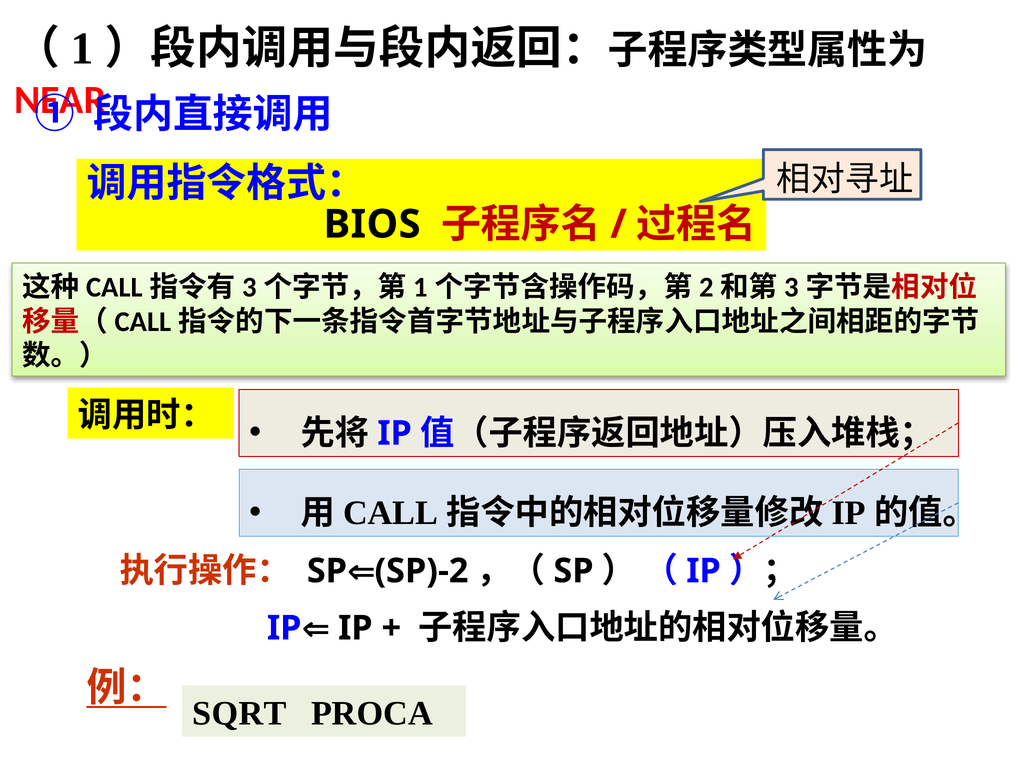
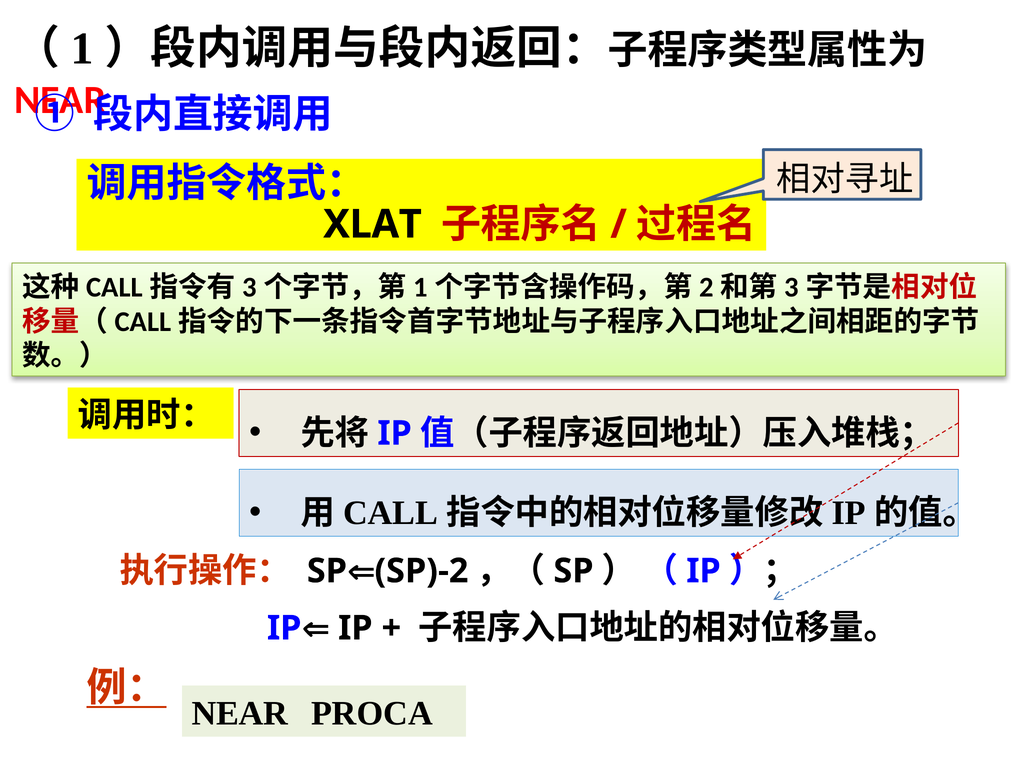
BIOS: BIOS -> XLAT
SQRT at (240, 714): SQRT -> NEAR
